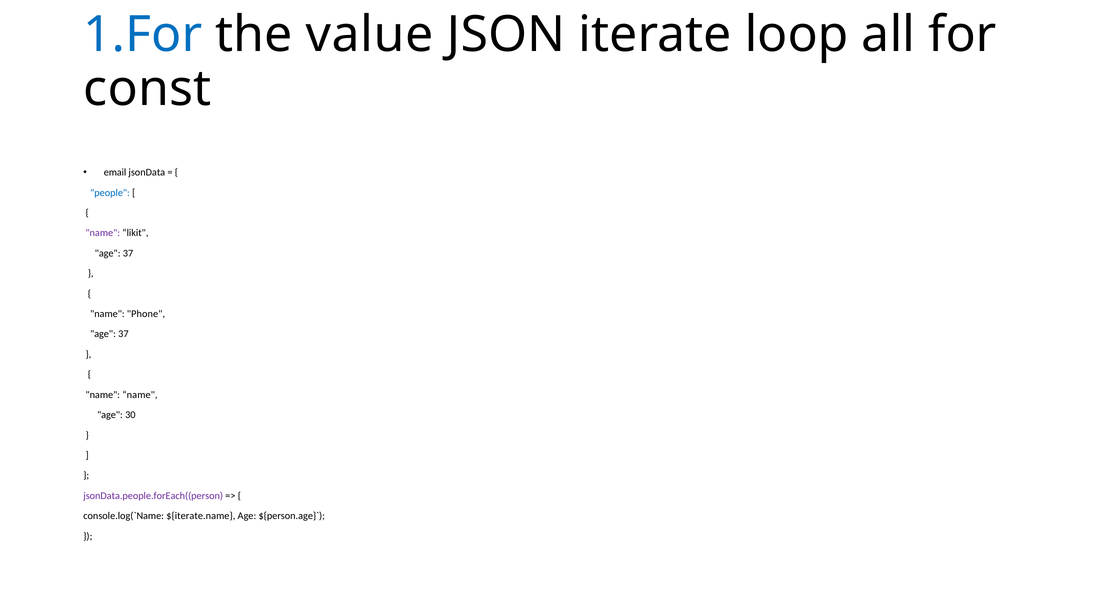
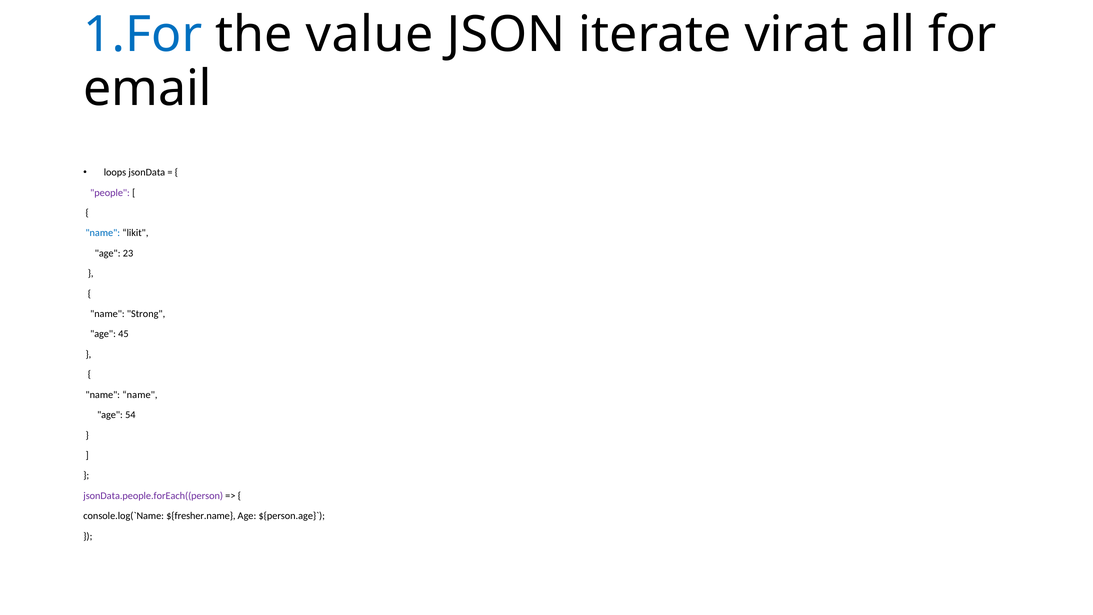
loop: loop -> virat
const: const -> email
email: email -> loops
people colour: blue -> purple
name at (103, 233) colour: purple -> blue
37 at (128, 253): 37 -> 23
Phone: Phone -> Strong
37 at (123, 334): 37 -> 45
30: 30 -> 54
${iterate.name: ${iterate.name -> ${fresher.name
